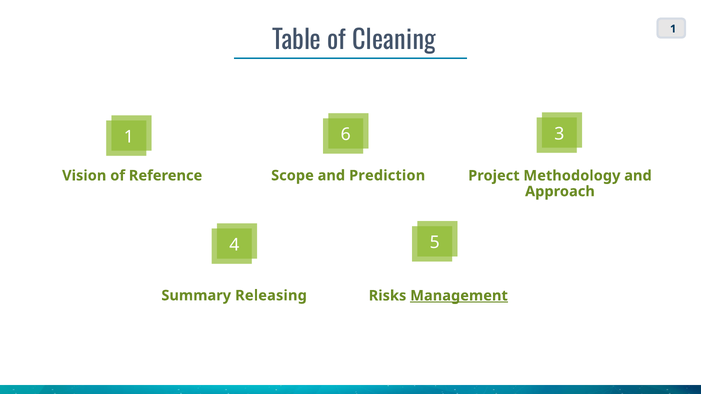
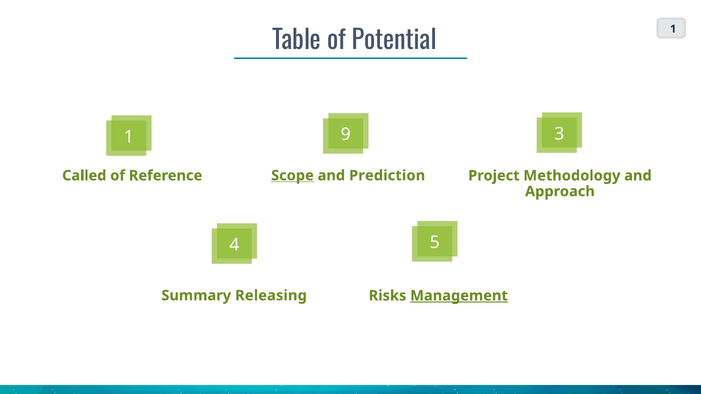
Cleaning: Cleaning -> Potential
6: 6 -> 9
Vision: Vision -> Called
Scope underline: none -> present
